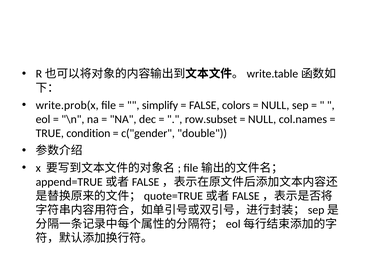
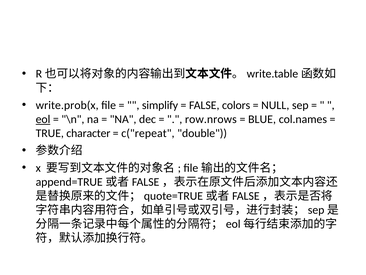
eol underline: none -> present
row.subset: row.subset -> row.nrows
NULL at (262, 119): NULL -> BLUE
condition: condition -> character
c("gender: c("gender -> c("repeat
